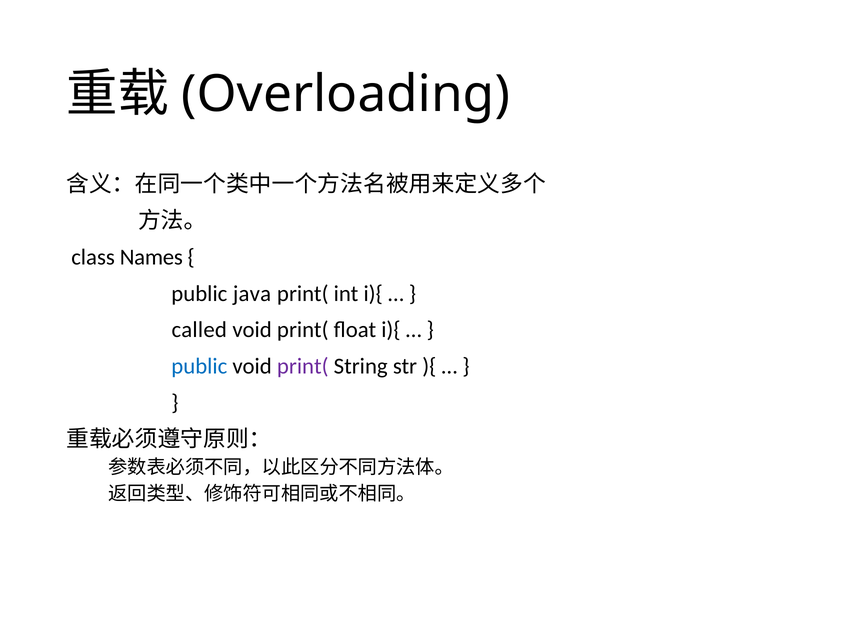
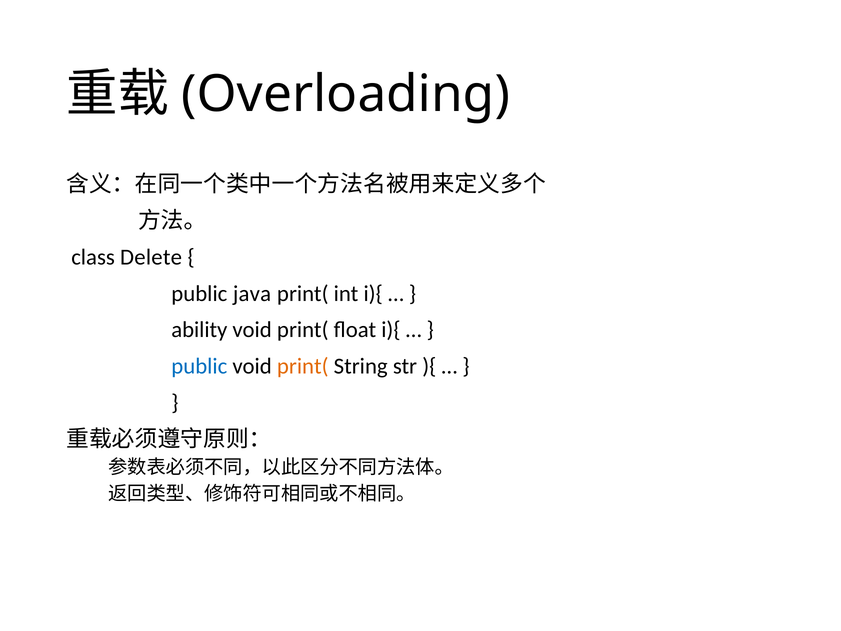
Names: Names -> Delete
called: called -> ability
print( at (303, 366) colour: purple -> orange
